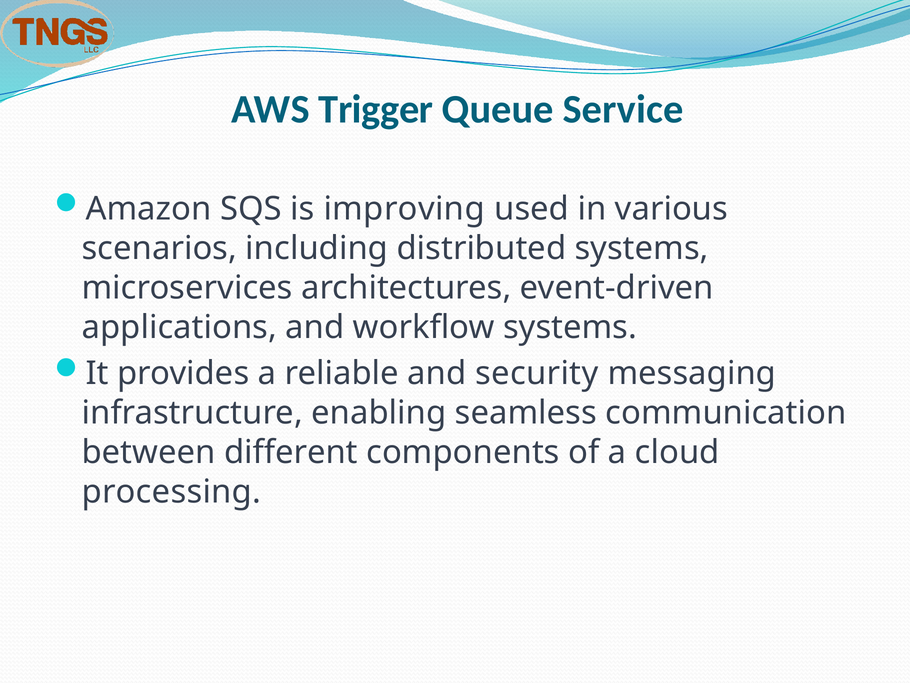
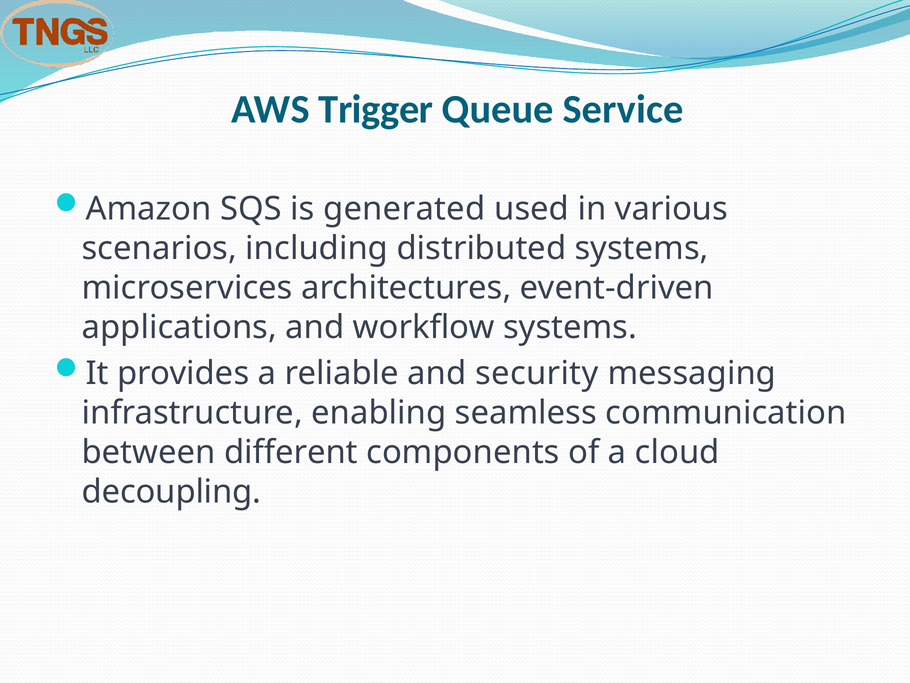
improving: improving -> generated
processing: processing -> decoupling
